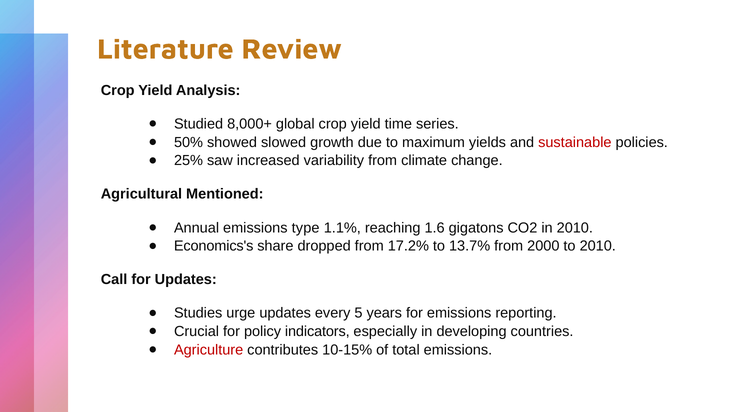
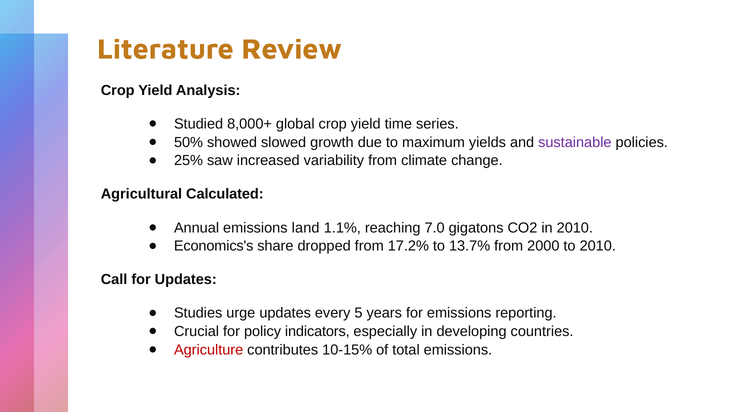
sustainable colour: red -> purple
Mentioned: Mentioned -> Calculated
type: type -> land
1.6: 1.6 -> 7.0
